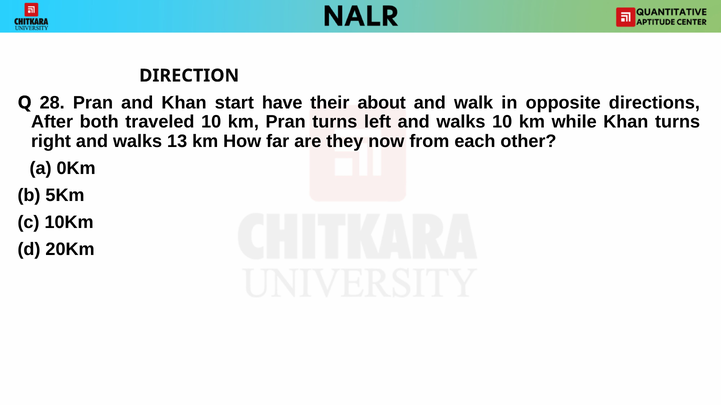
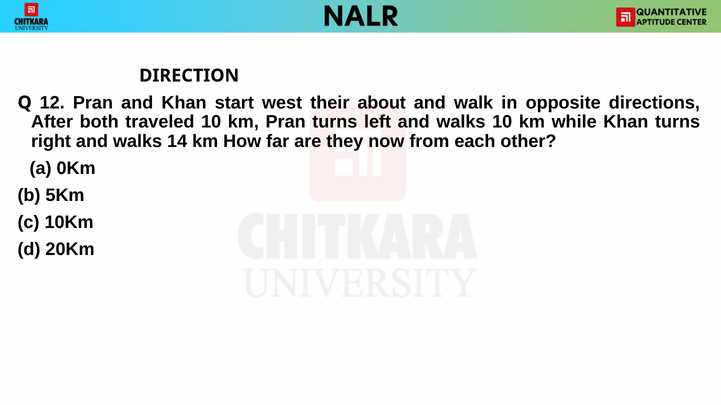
28: 28 -> 12
have: have -> west
13: 13 -> 14
